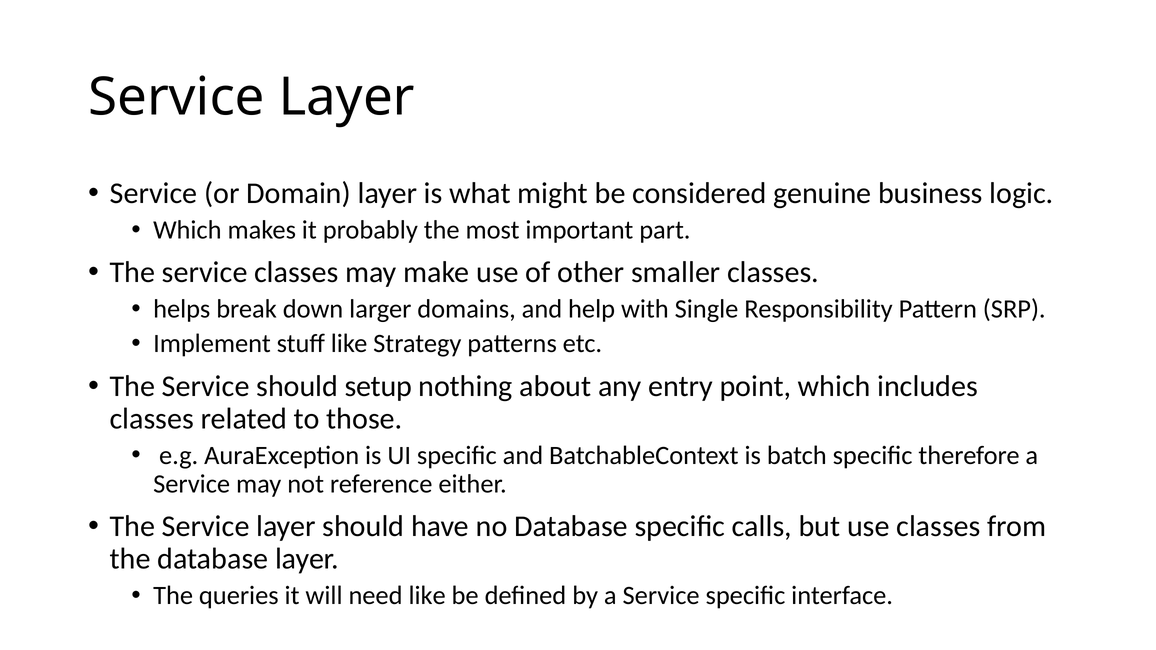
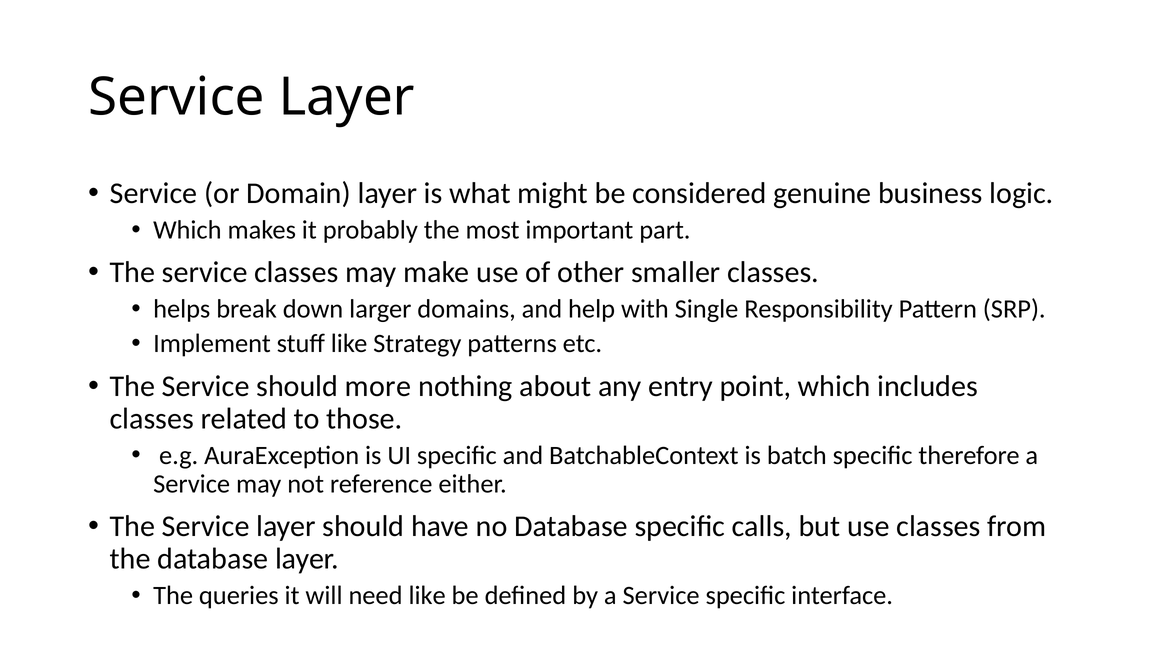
setup: setup -> more
